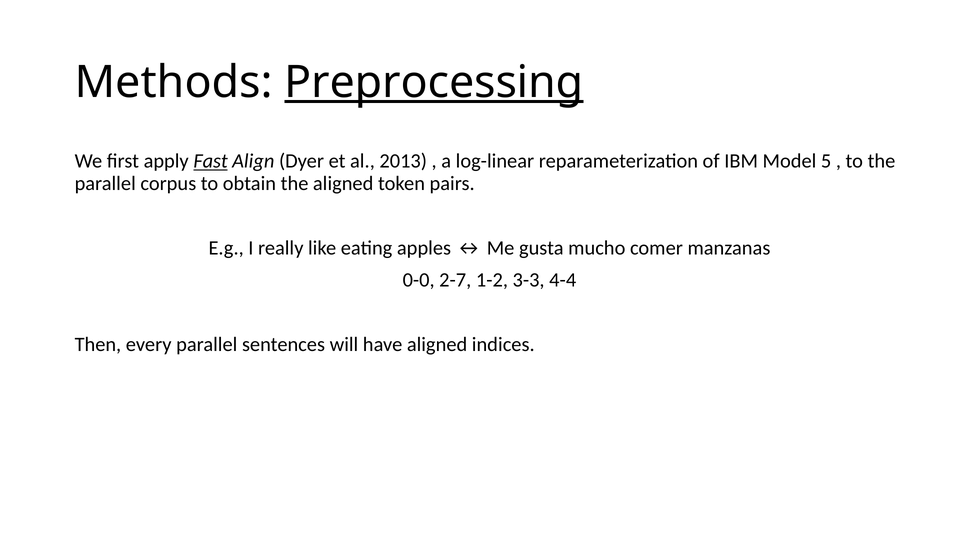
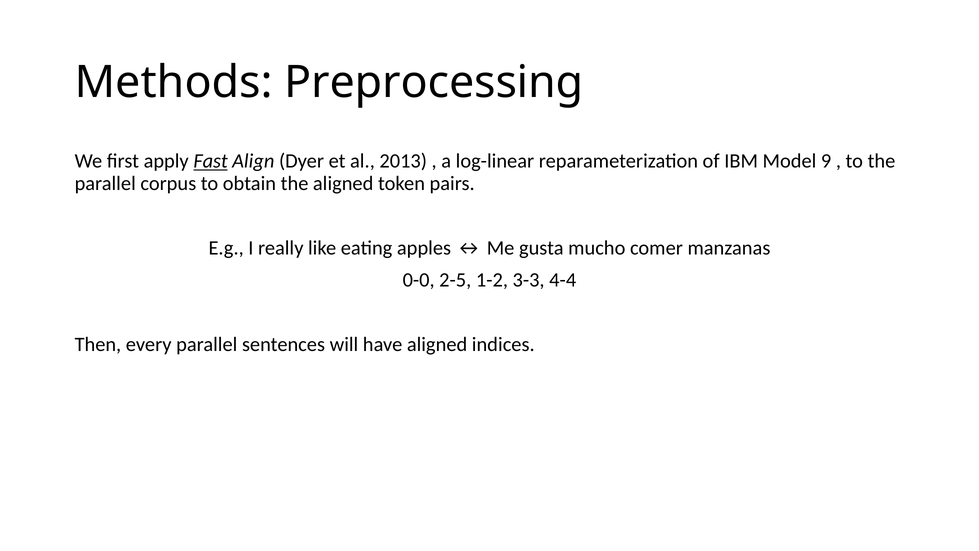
Preprocessing underline: present -> none
5: 5 -> 9
2-7: 2-7 -> 2-5
